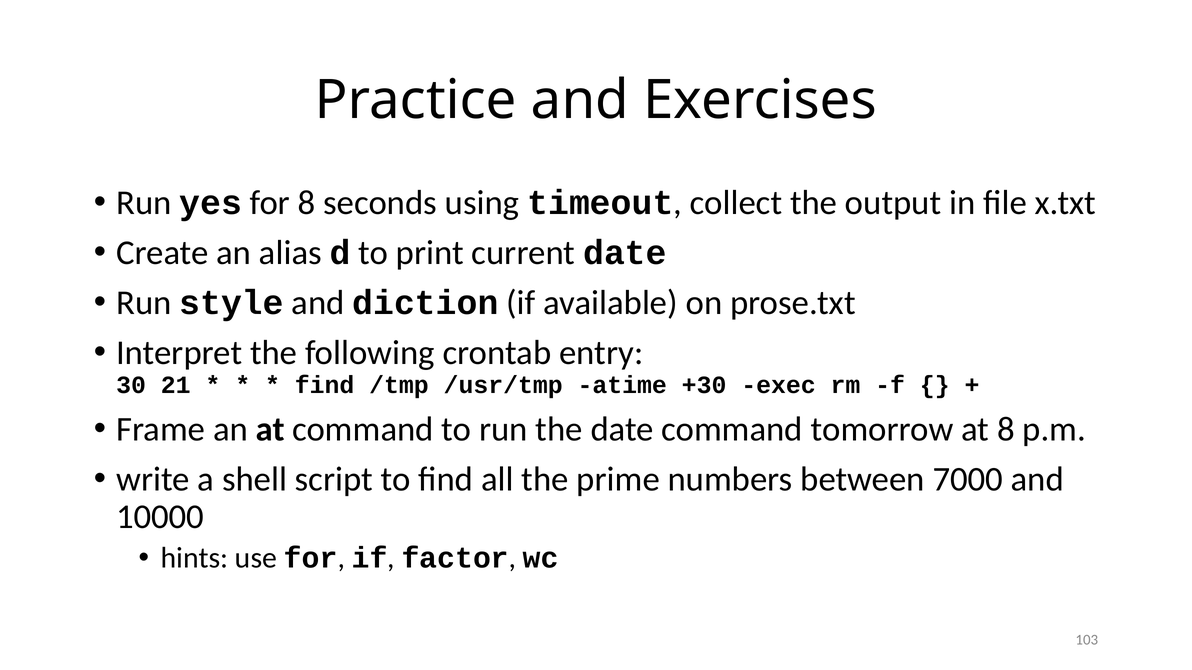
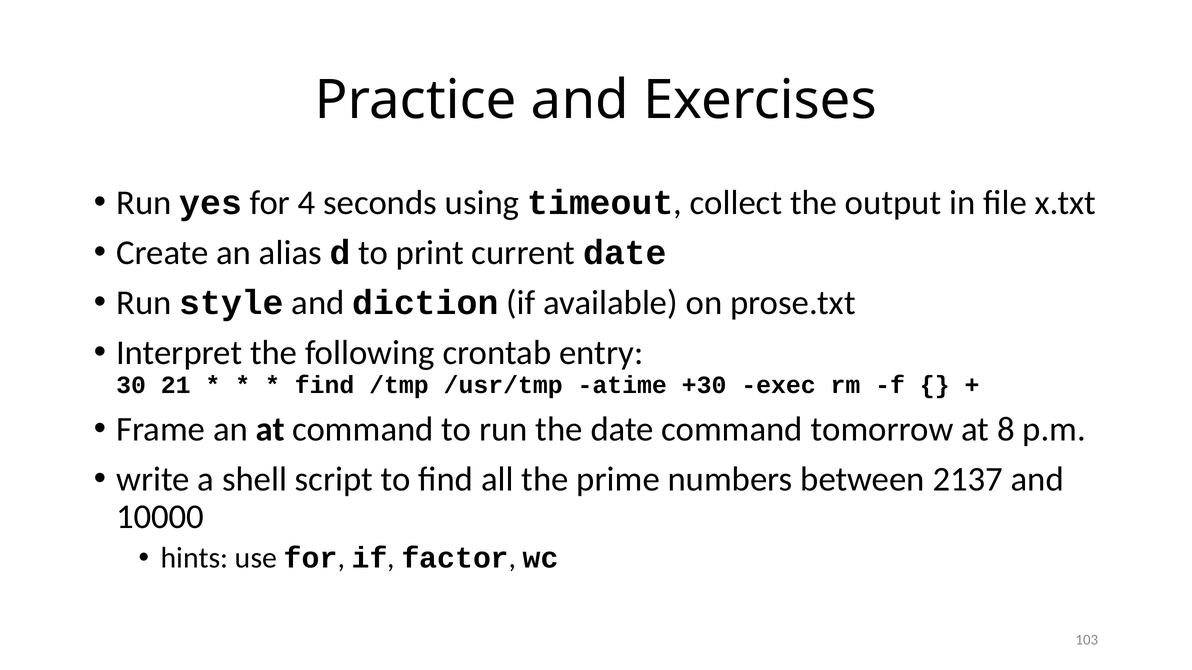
for 8: 8 -> 4
7000: 7000 -> 2137
